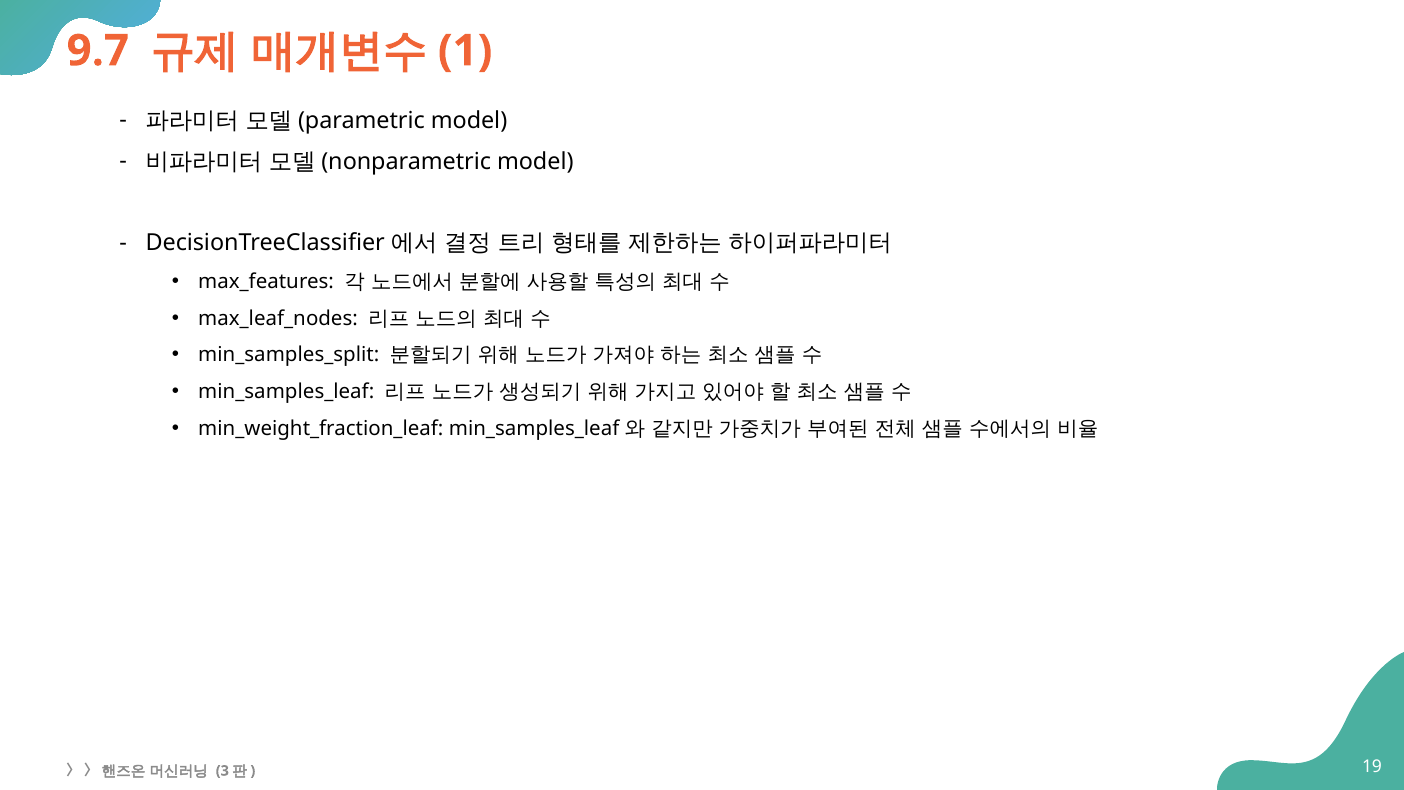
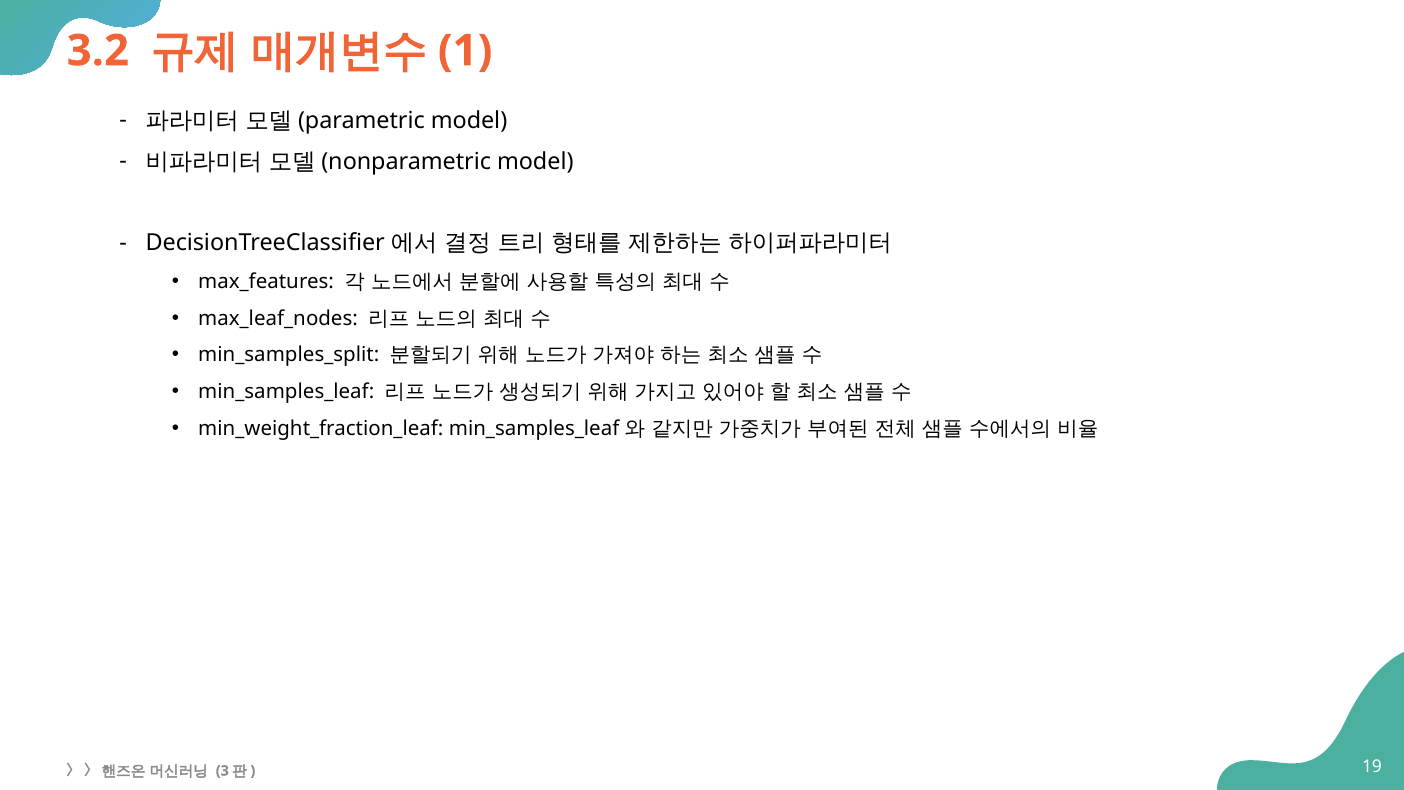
9.7: 9.7 -> 3.2
